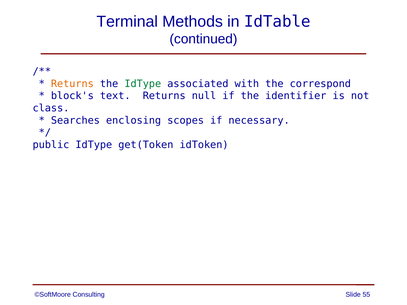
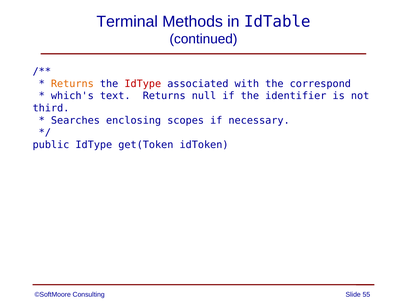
IdType at (143, 84) colour: green -> red
block's: block's -> which's
class: class -> third
